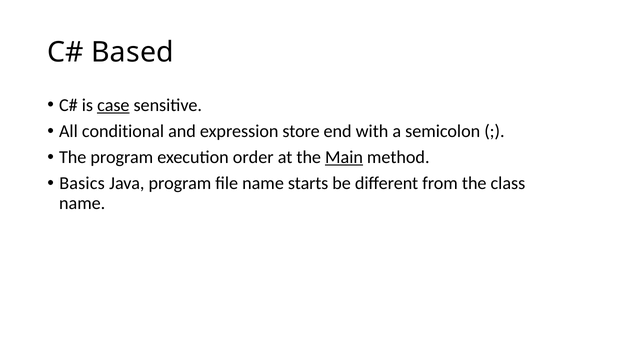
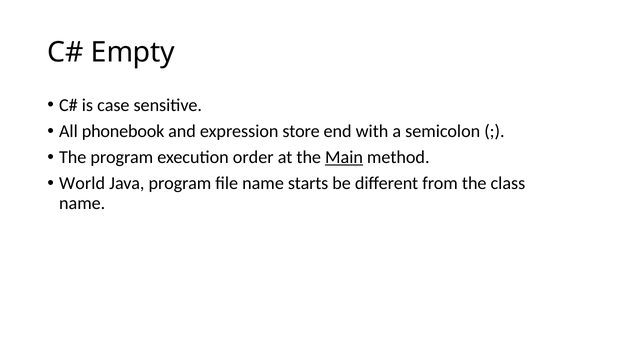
Based: Based -> Empty
case underline: present -> none
conditional: conditional -> phonebook
Basics: Basics -> World
